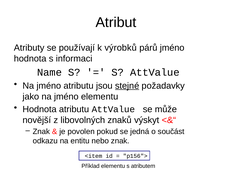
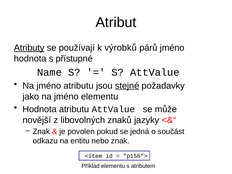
Atributy underline: none -> present
informaci: informaci -> přístupné
výskyt: výskyt -> jazyky
